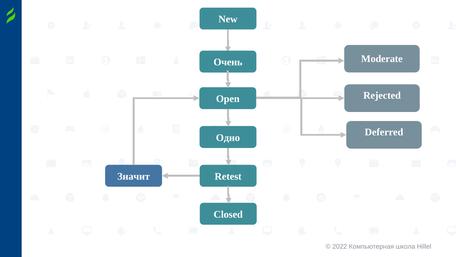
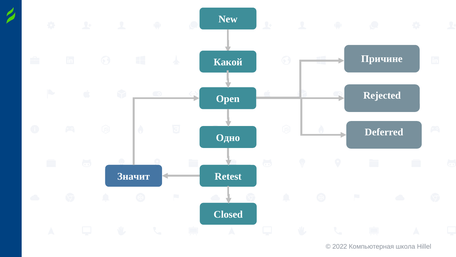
Moderate: Moderate -> Причине
Очень: Очень -> Какой
